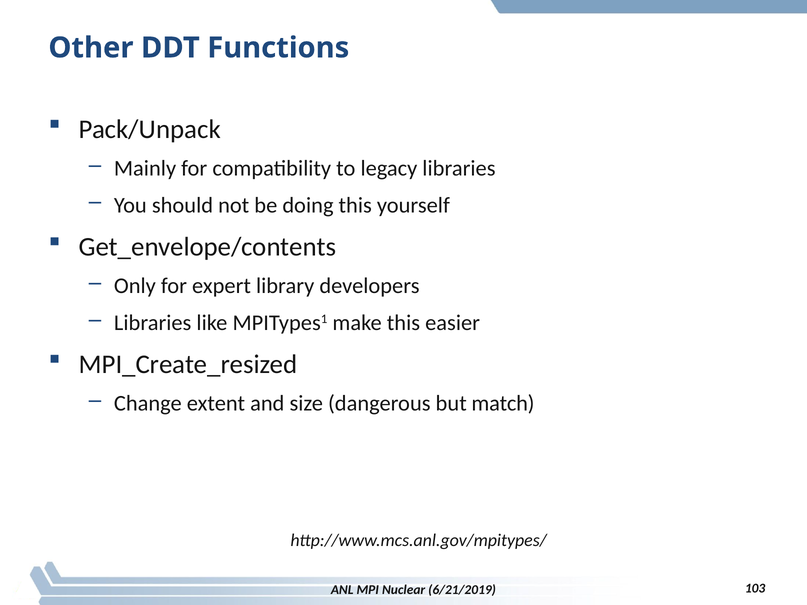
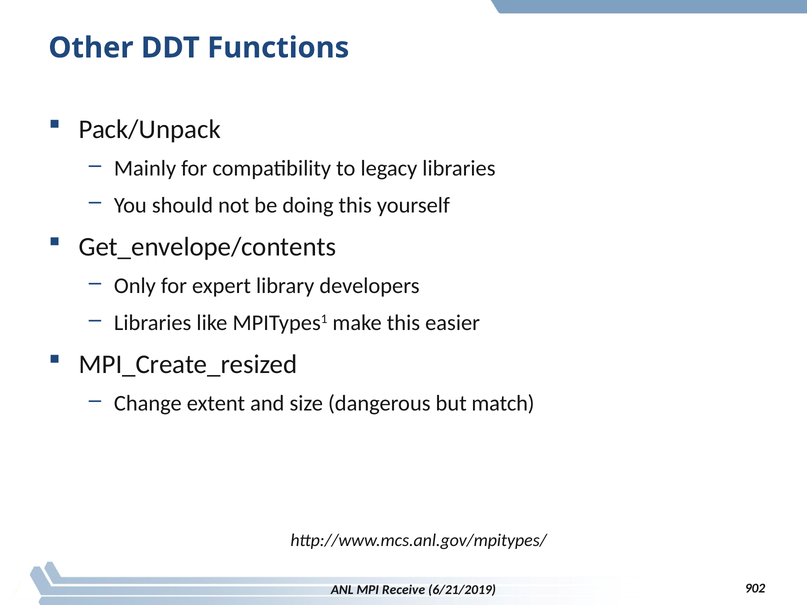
Nuclear: Nuclear -> Receive
103: 103 -> 902
